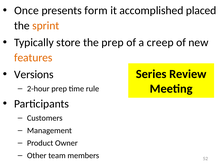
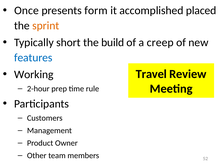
store: store -> short
the prep: prep -> build
features colour: orange -> blue
Versions: Versions -> Working
Series: Series -> Travel
